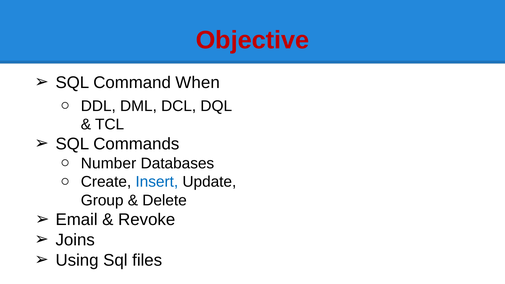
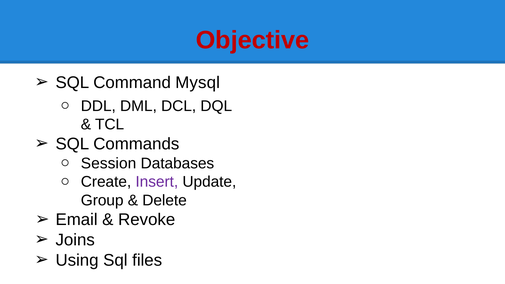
When: When -> Mysql
Number: Number -> Session
Insert colour: blue -> purple
